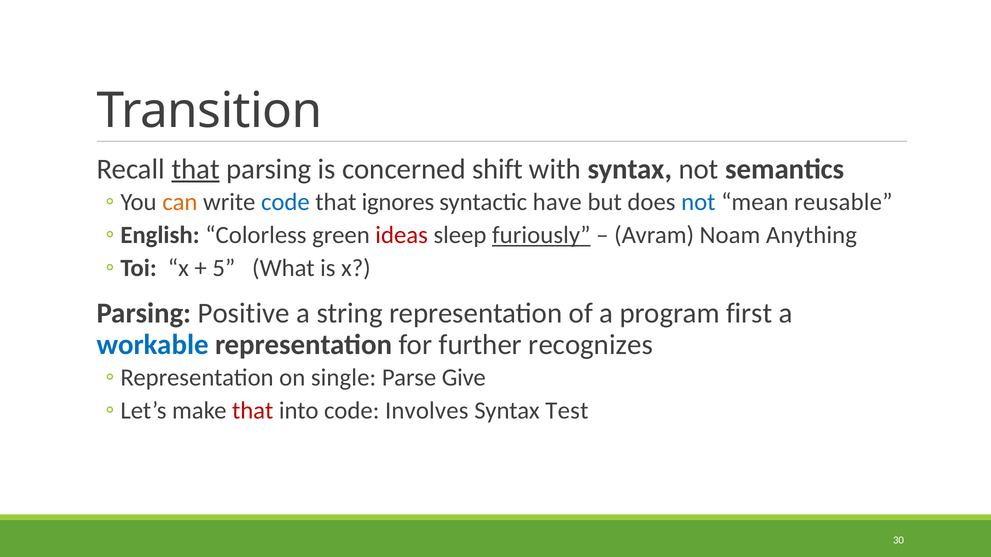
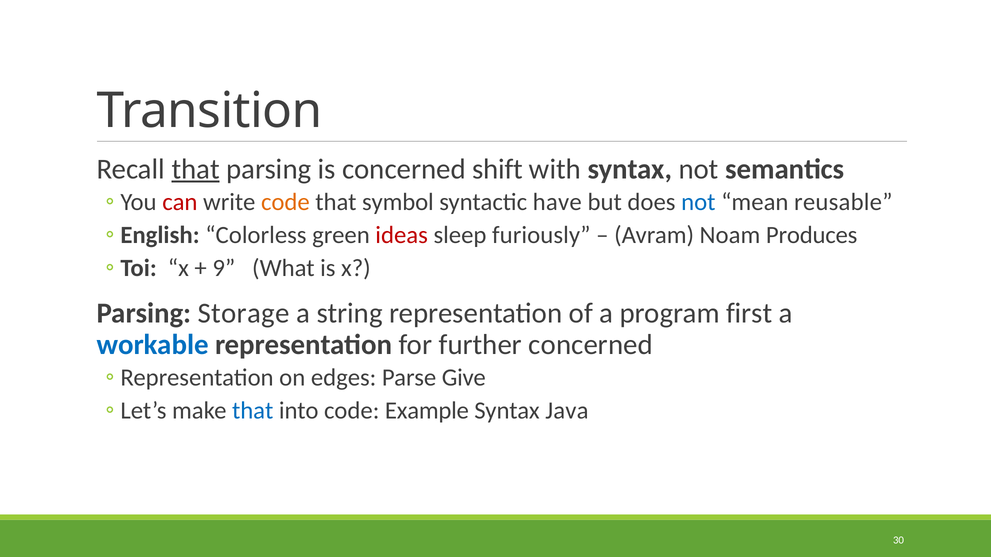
can colour: orange -> red
code at (285, 202) colour: blue -> orange
ignores: ignores -> symbol
furiously underline: present -> none
Anything: Anything -> Produces
5: 5 -> 9
Positive: Positive -> Storage
further recognizes: recognizes -> concerned
single: single -> edges
that at (253, 411) colour: red -> blue
Involves: Involves -> Example
Test: Test -> Java
